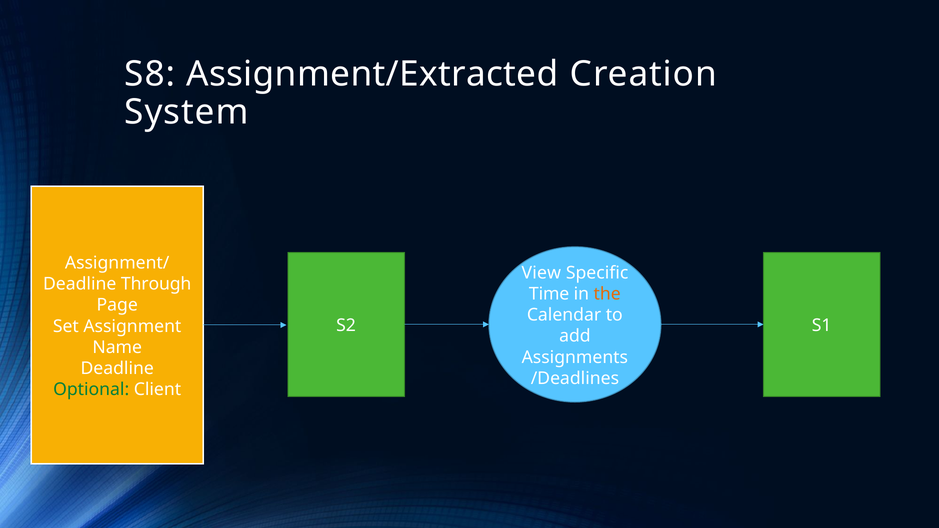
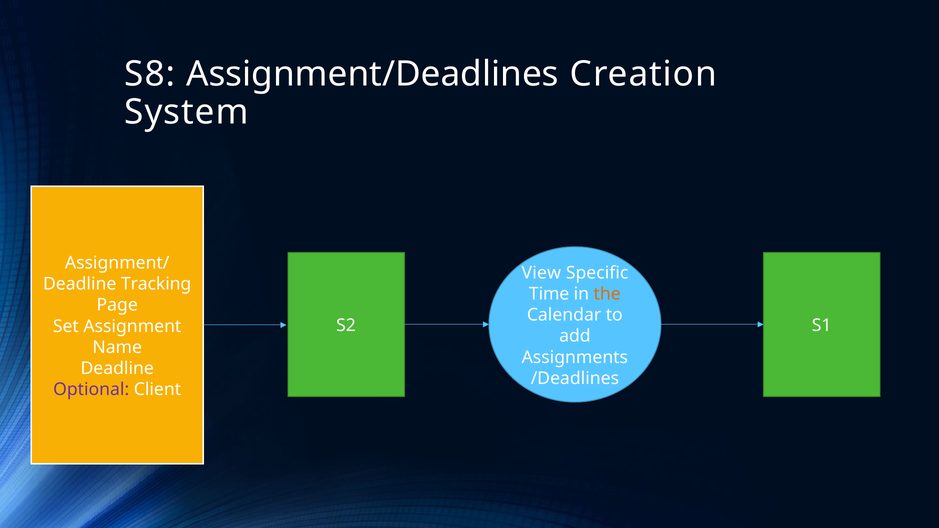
Assignment/Extracted: Assignment/Extracted -> Assignment/Deadlines
Through: Through -> Tracking
Optional colour: green -> purple
